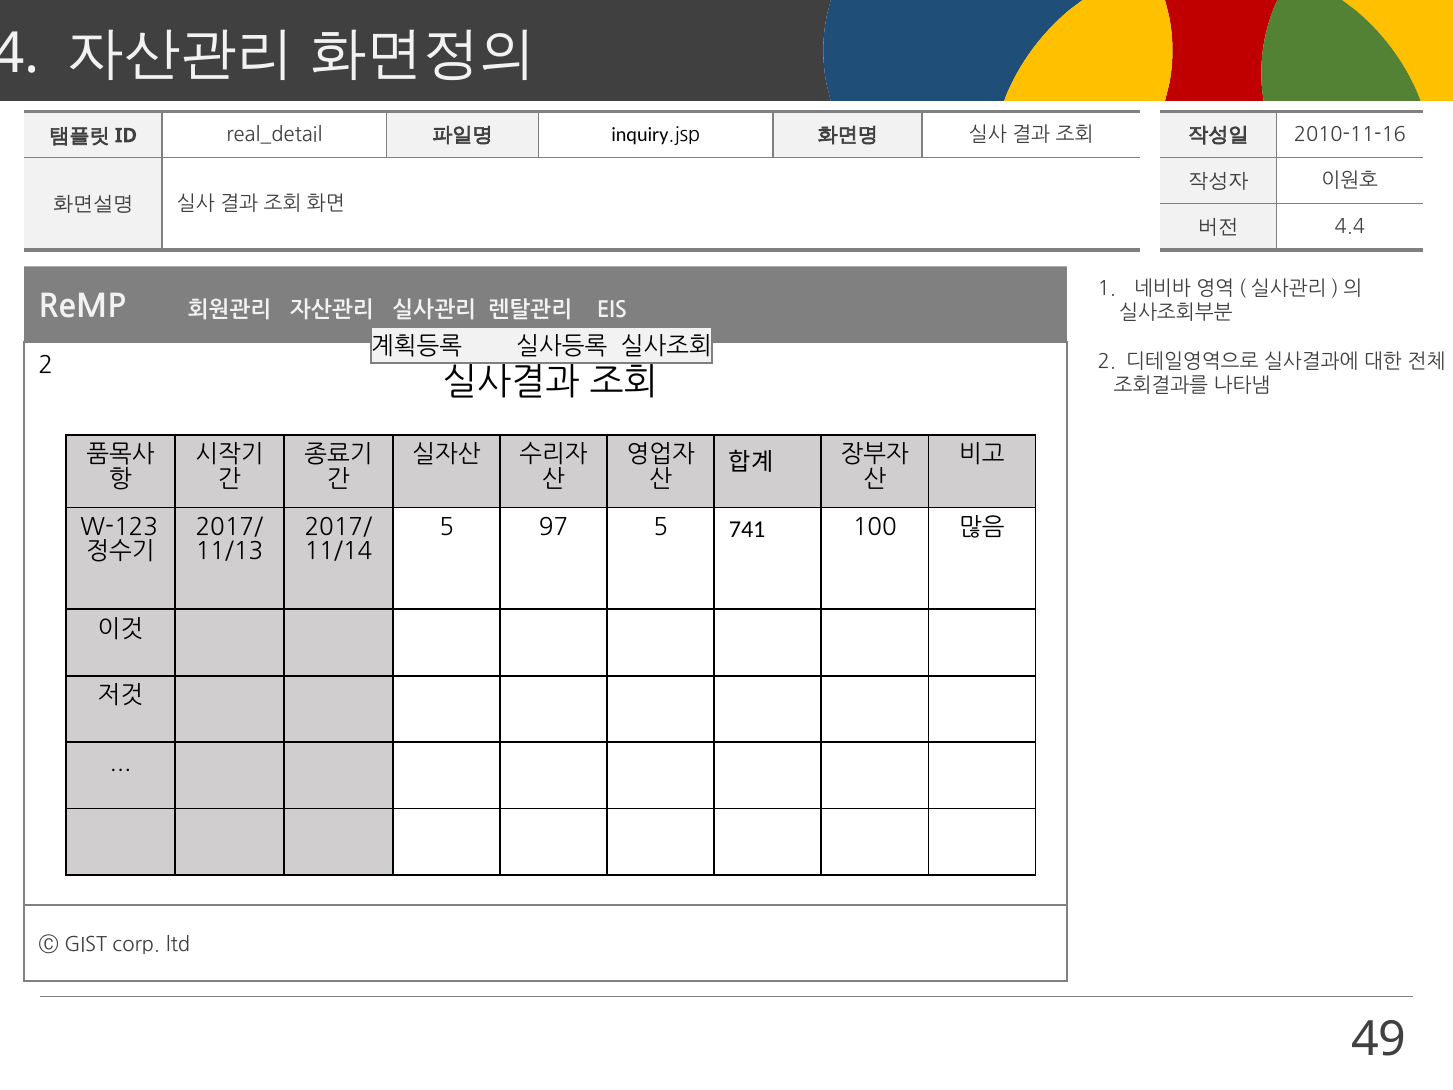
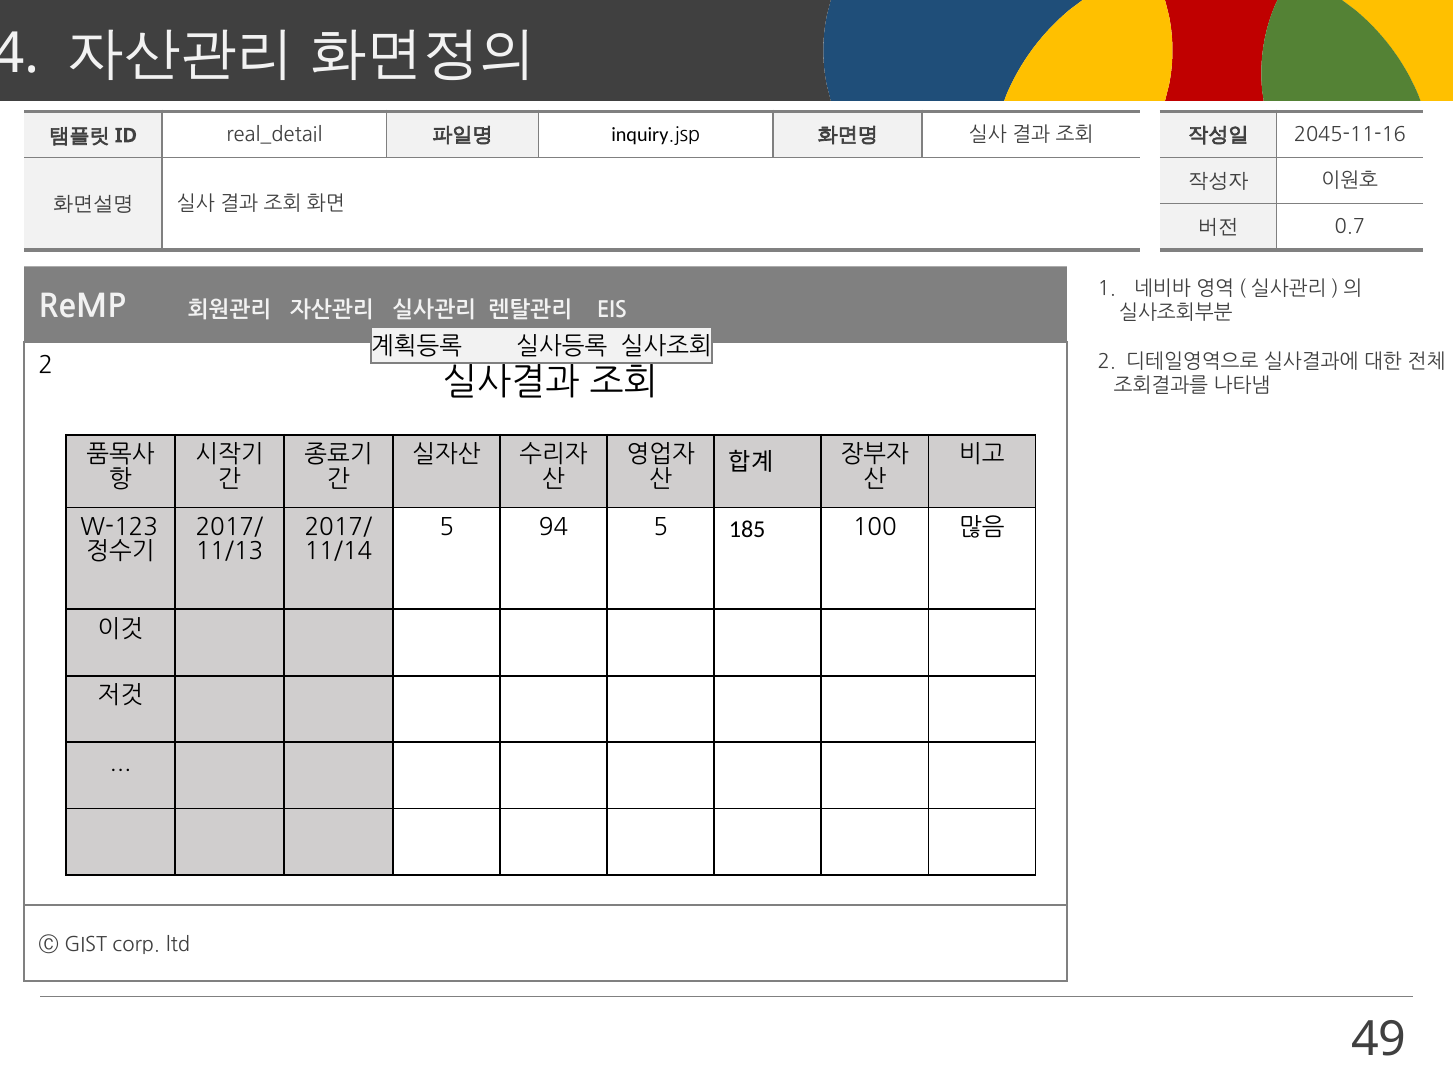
2010-11-16: 2010-11-16 -> 2045-11-16
4.4: 4.4 -> 0.7
97: 97 -> 94
741: 741 -> 185
